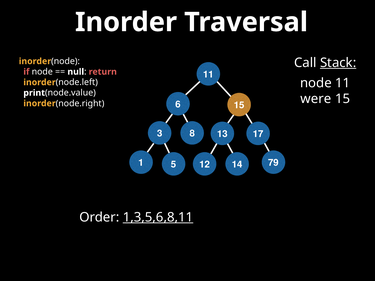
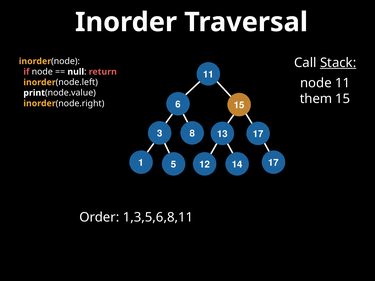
were: were -> them
79 at (273, 163): 79 -> 17
1,3,5,6,8,11 underline: present -> none
